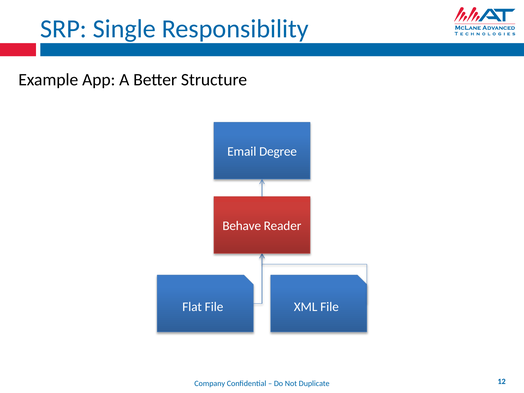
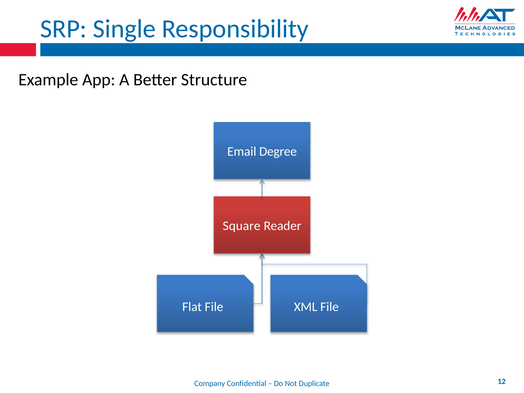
Behave: Behave -> Square
